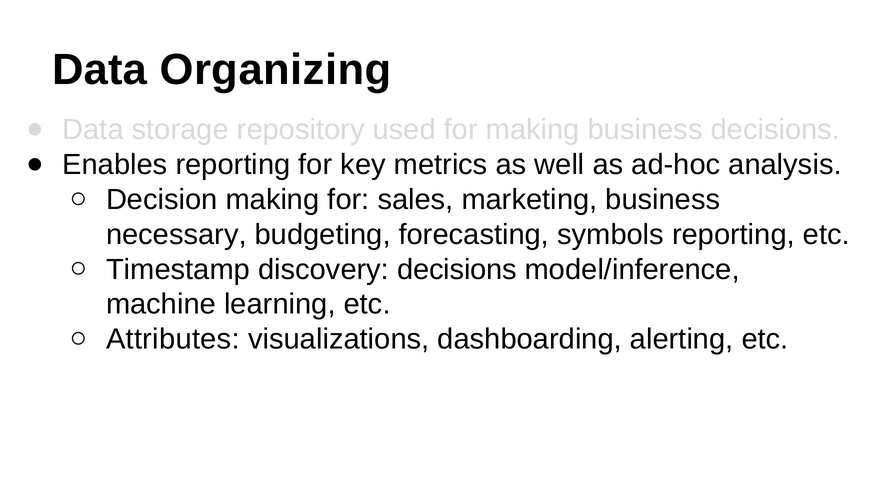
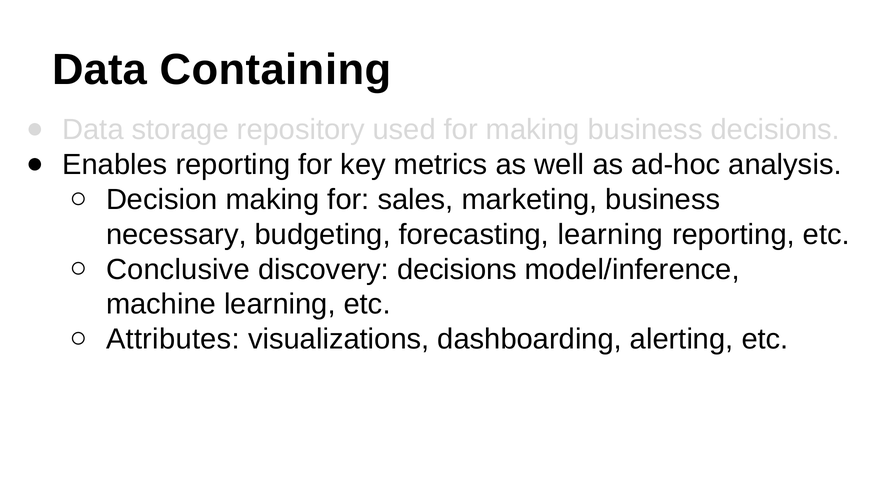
Organizing: Organizing -> Containing
forecasting symbols: symbols -> learning
Timestamp: Timestamp -> Conclusive
